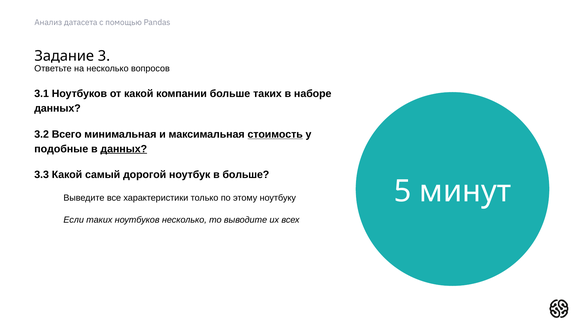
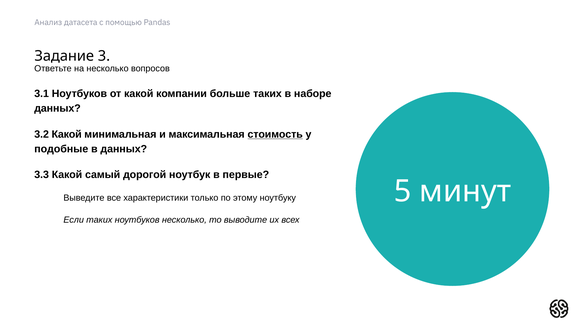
3.2 Всего: Всего -> Какой
данных at (124, 149) underline: present -> none
в больше: больше -> первые
